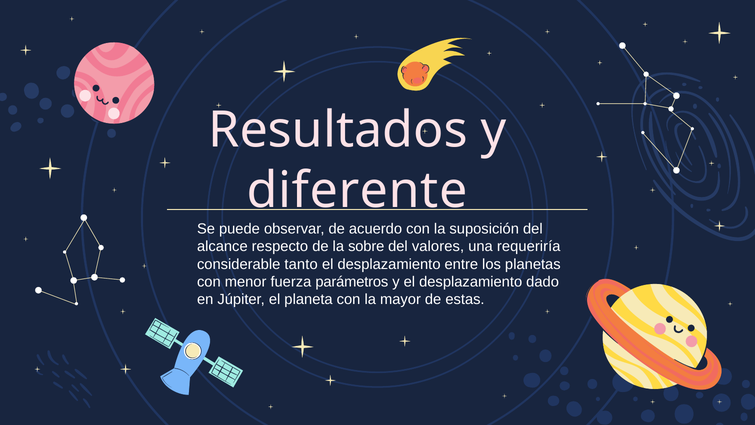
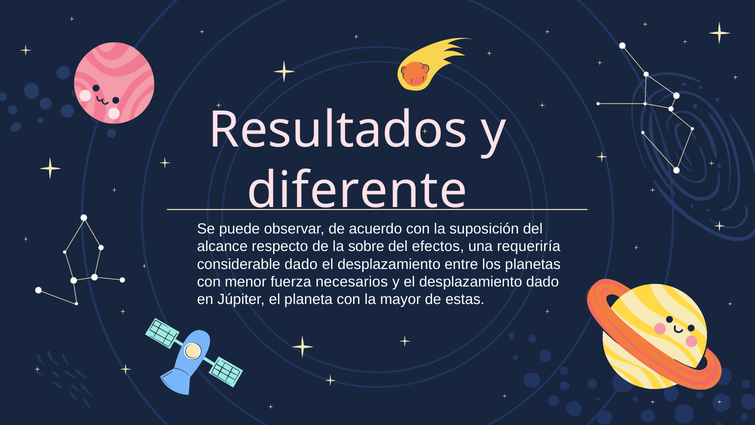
valores: valores -> efectos
considerable tanto: tanto -> dado
parámetros: parámetros -> necesarios
